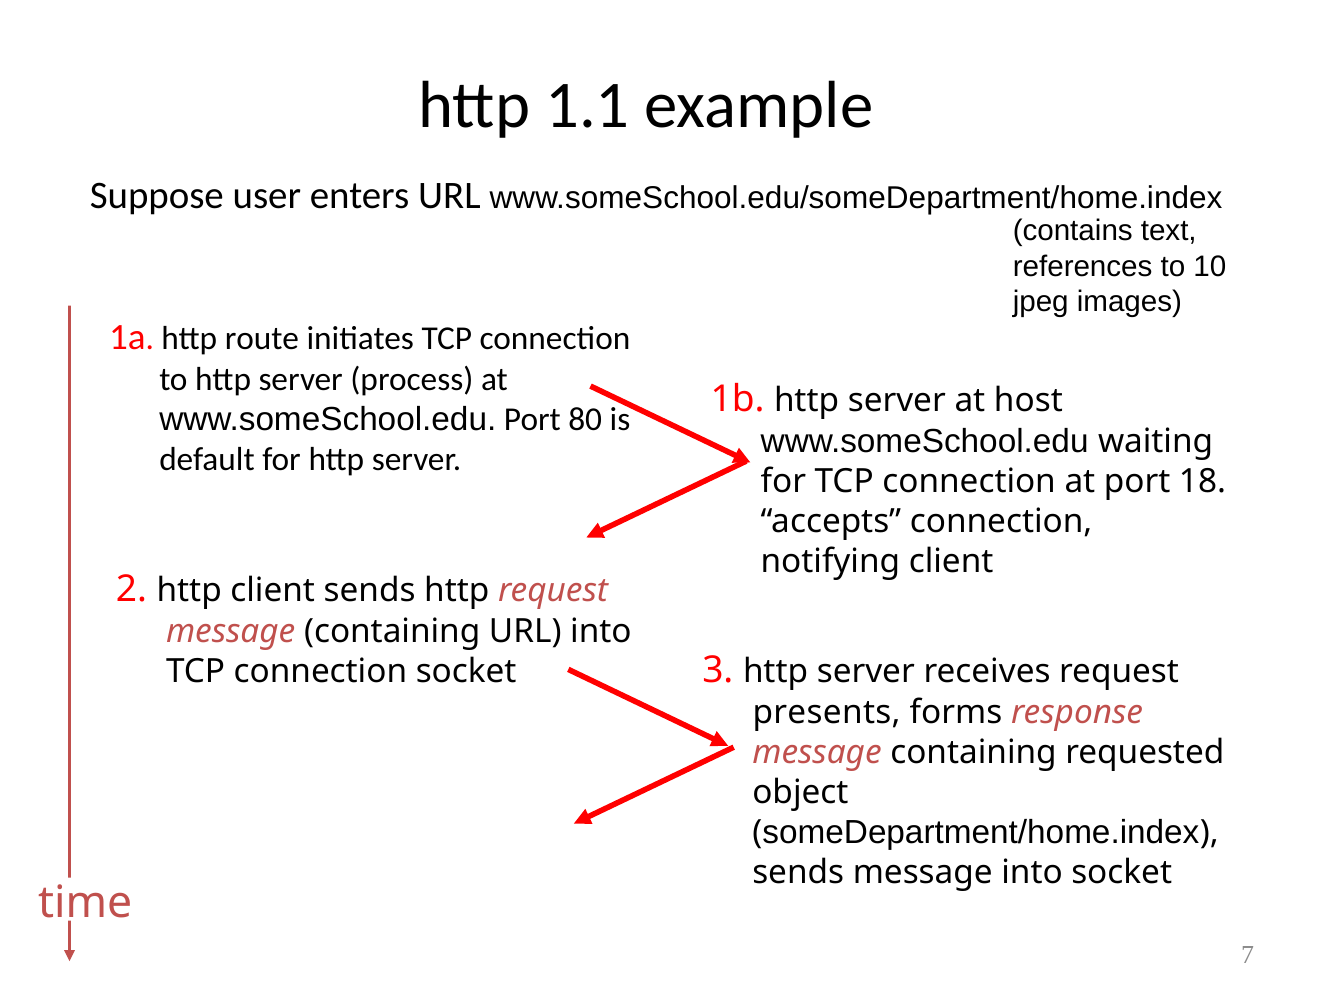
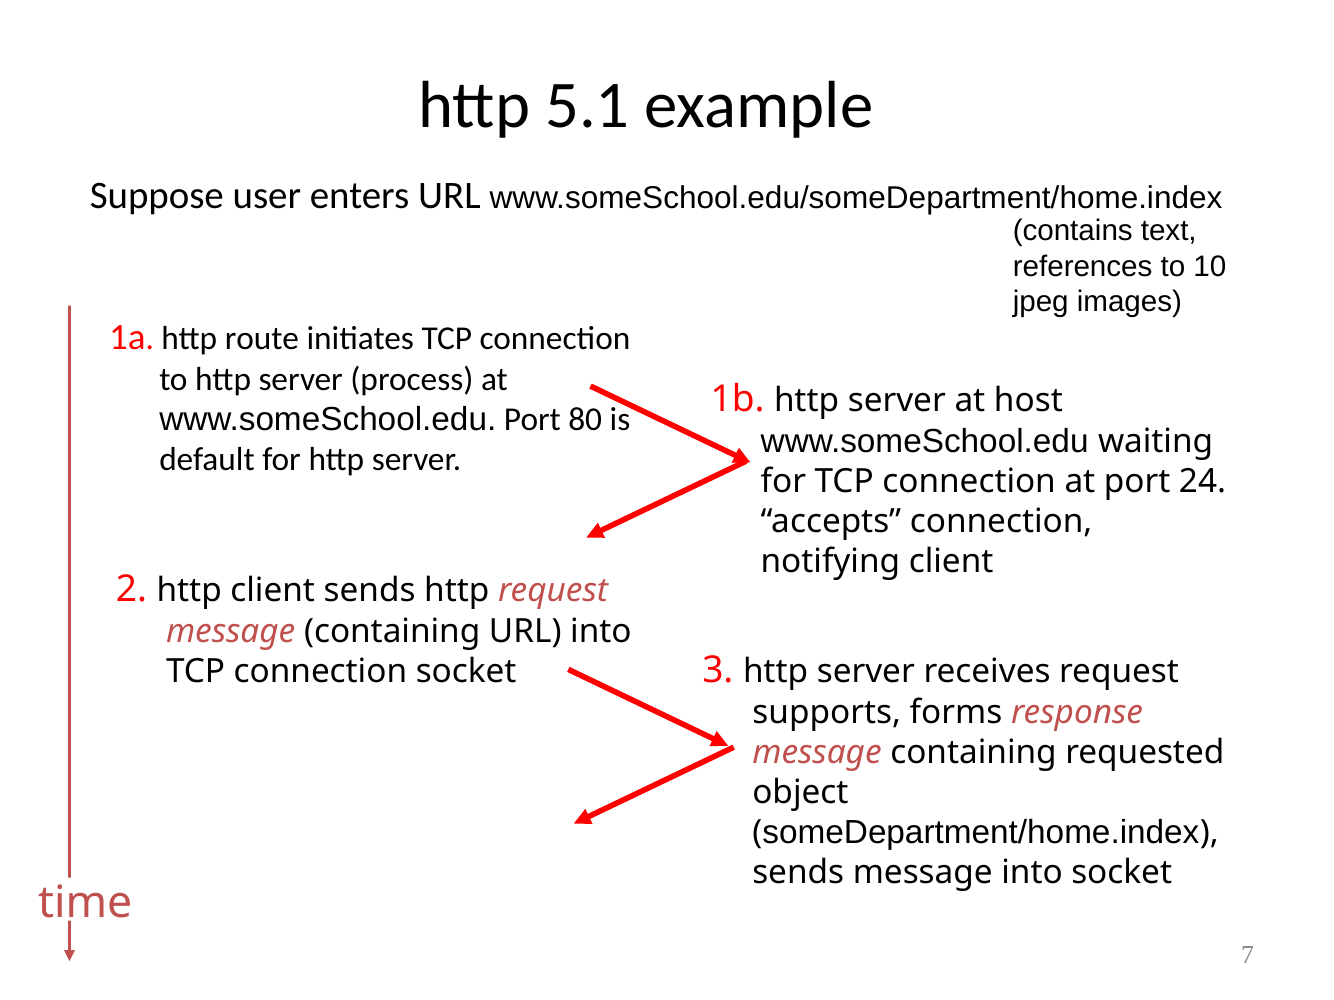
1.1: 1.1 -> 5.1
18: 18 -> 24
presents: presents -> supports
